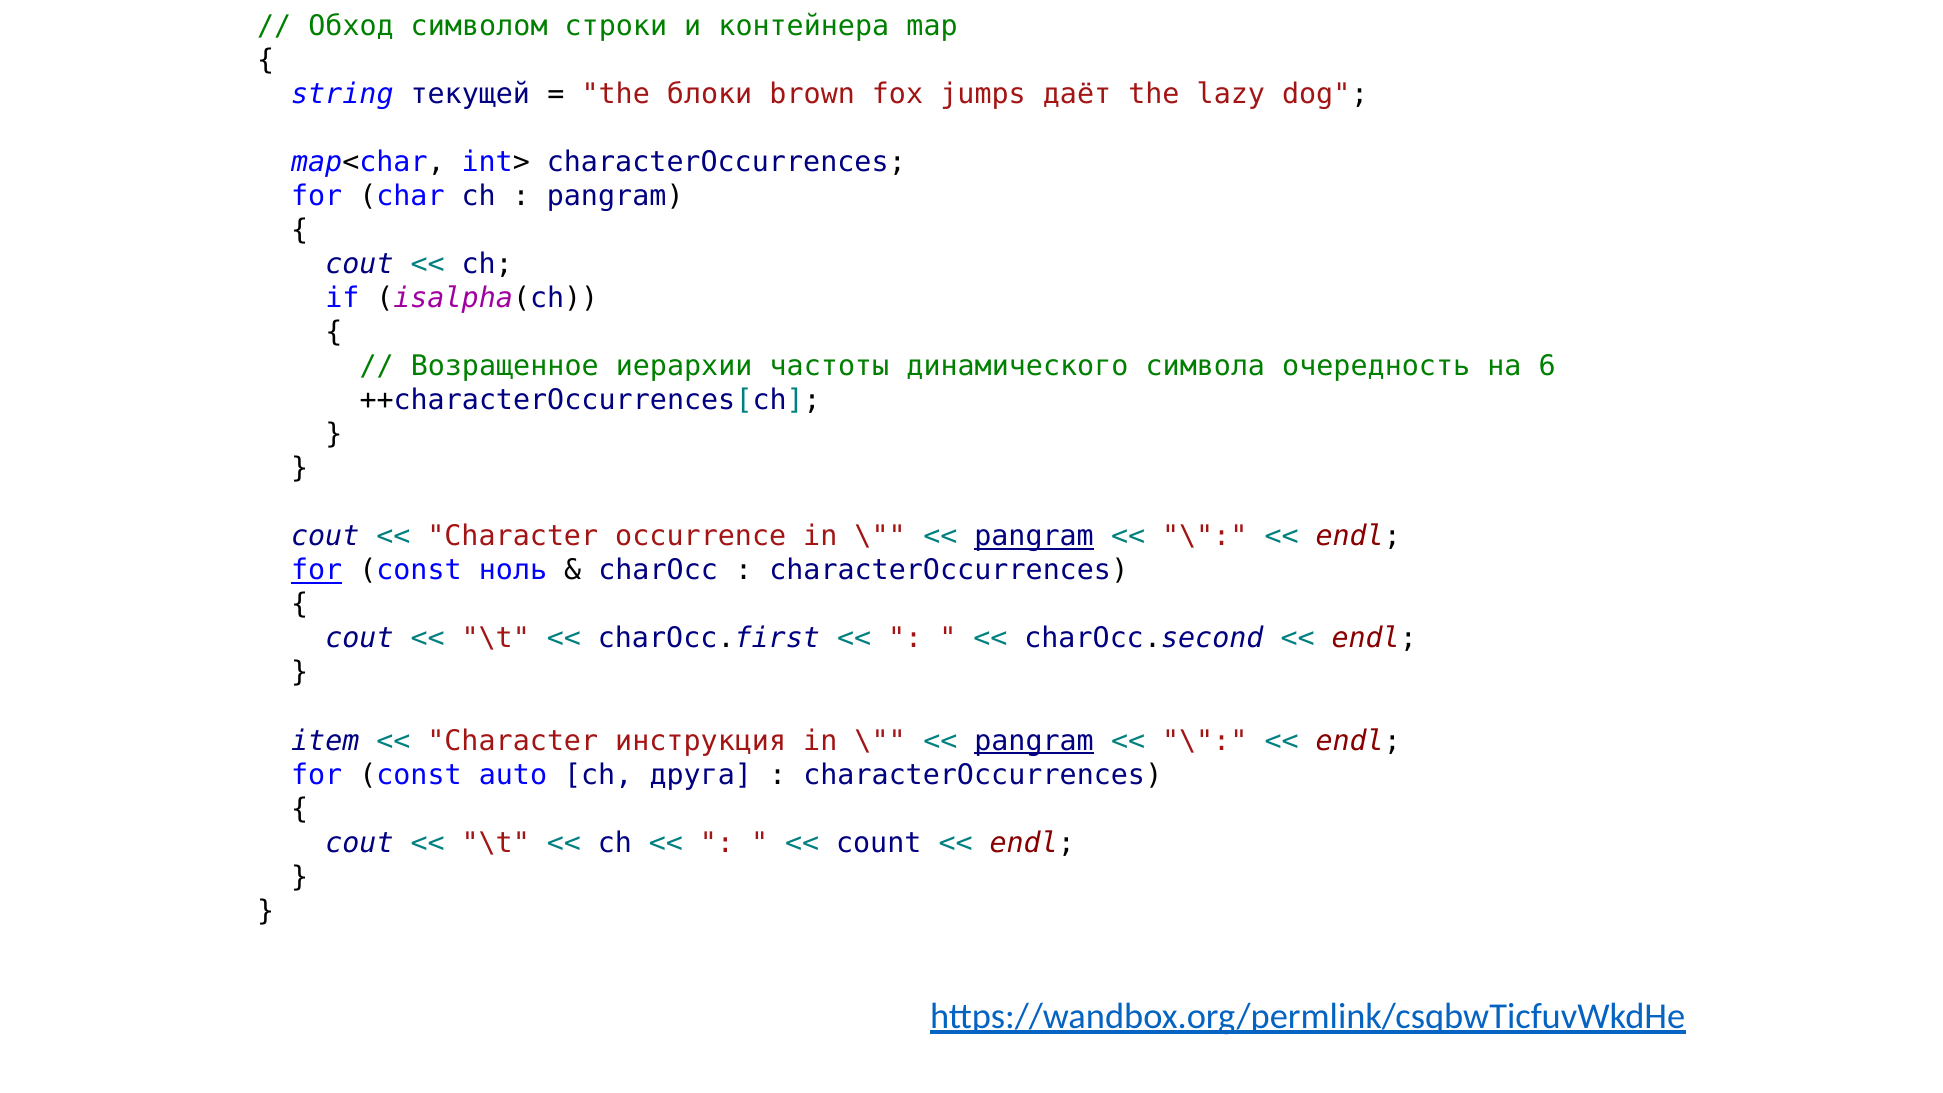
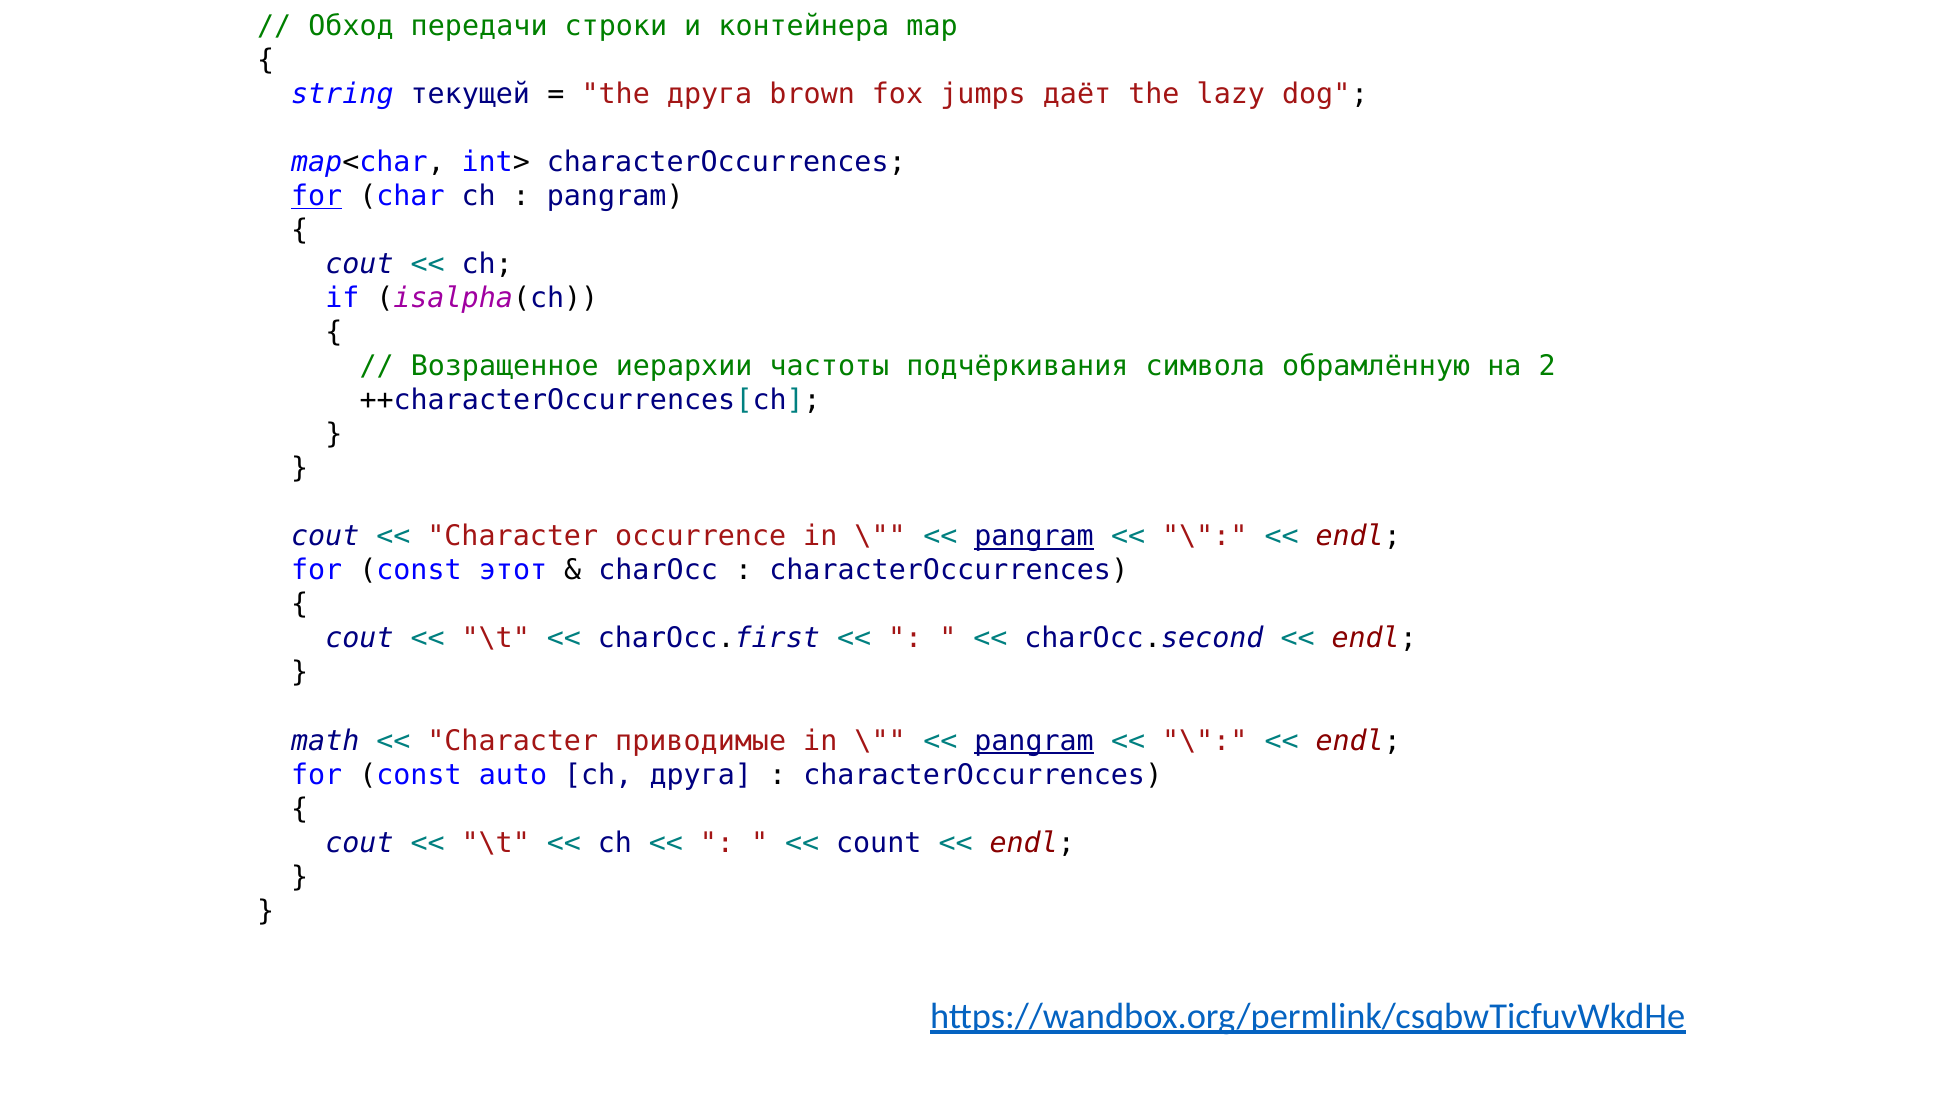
символом: символом -> передачи
the блоки: блоки -> друга
for at (317, 196) underline: none -> present
динамического: динамического -> подчёркивания
очередность: очередность -> обрамлённую
6: 6 -> 2
for at (317, 571) underline: present -> none
ноль: ноль -> этот
item: item -> math
инструкция: инструкция -> приводимые
